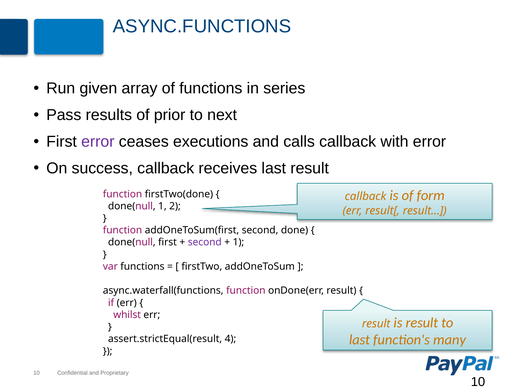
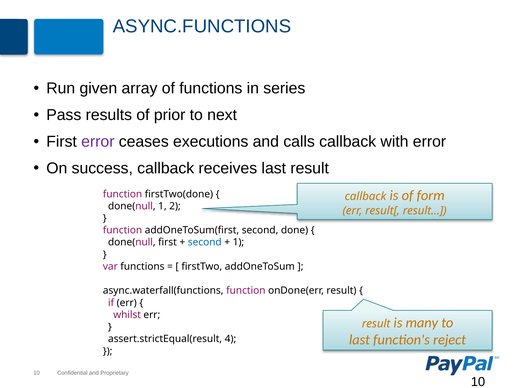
second at (205, 242) colour: purple -> blue
is result: result -> many
many: many -> reject
